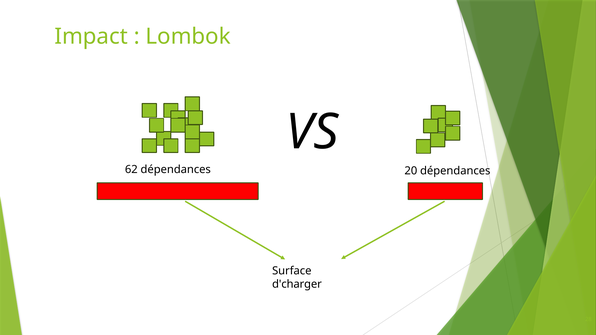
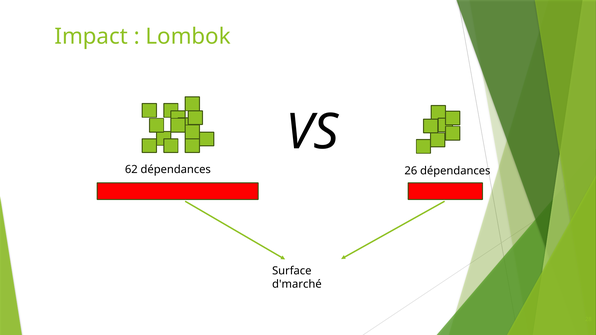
20: 20 -> 26
d'charger: d'charger -> d'marché
